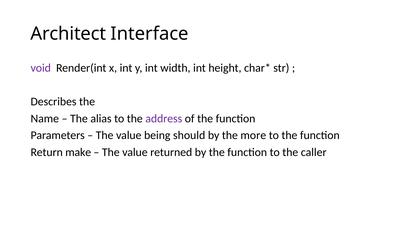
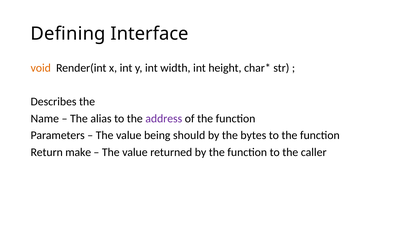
Architect: Architect -> Defining
void colour: purple -> orange
more: more -> bytes
